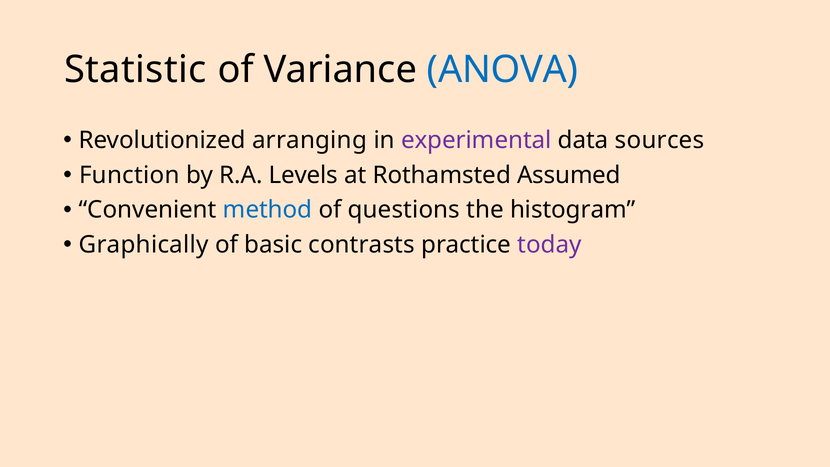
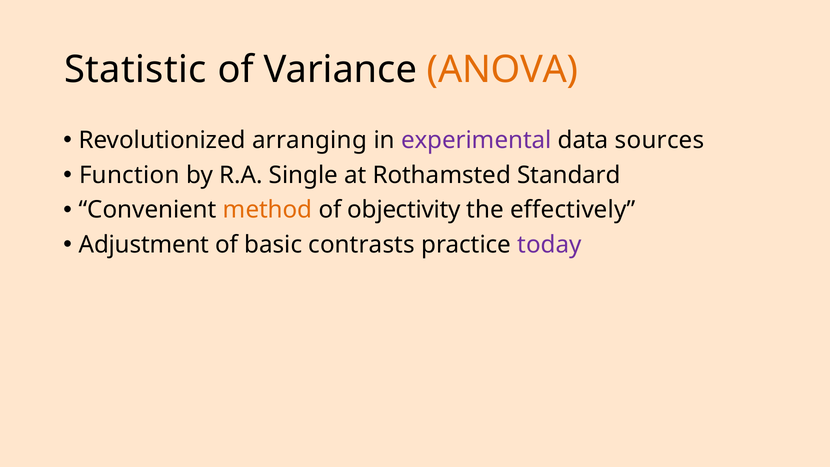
ANOVA colour: blue -> orange
Levels: Levels -> Single
Assumed: Assumed -> Standard
method colour: blue -> orange
questions: questions -> objectivity
histogram: histogram -> effectively
Graphically: Graphically -> Adjustment
